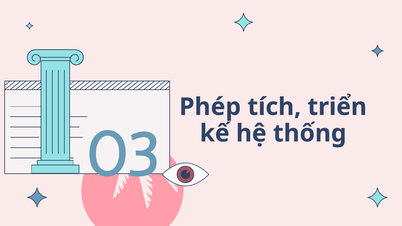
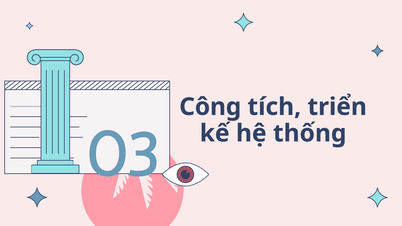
Phép: Phép -> Công
